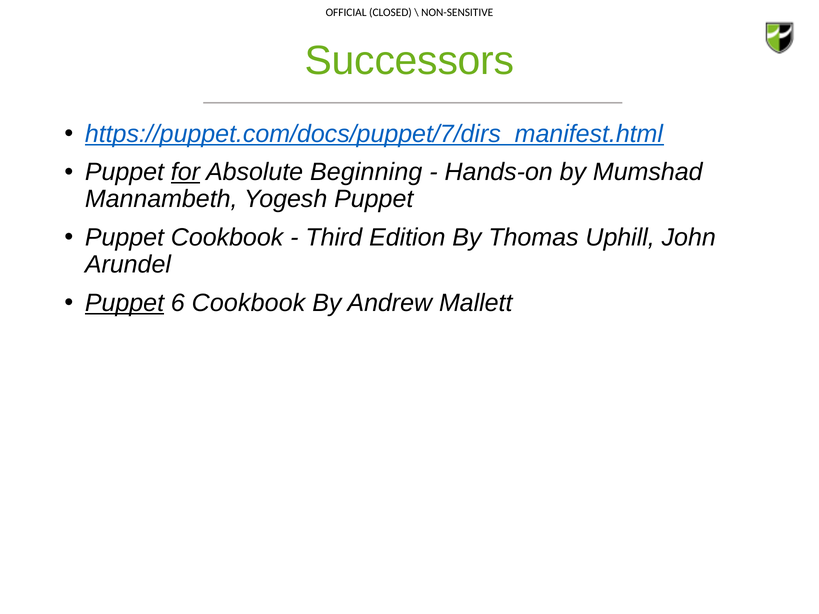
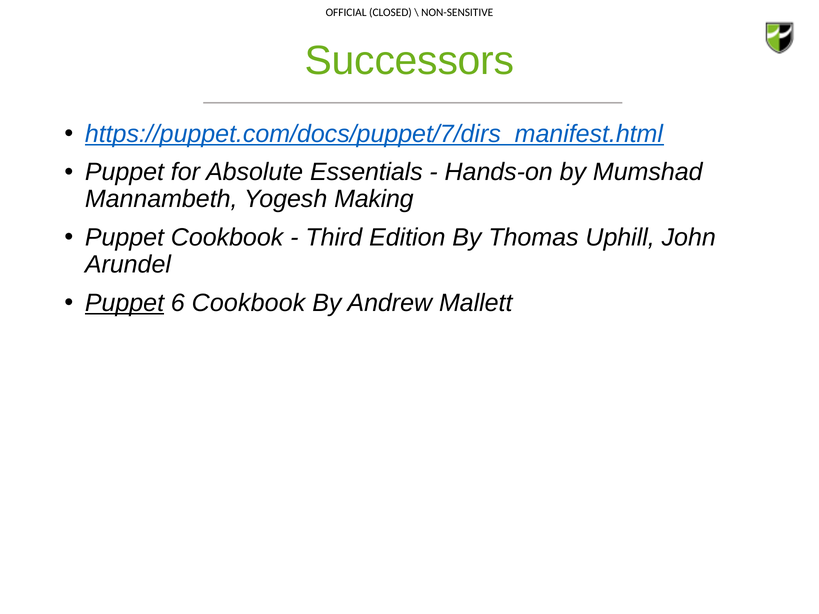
for underline: present -> none
Beginning: Beginning -> Essentials
Yogesh Puppet: Puppet -> Making
